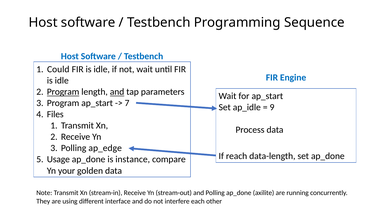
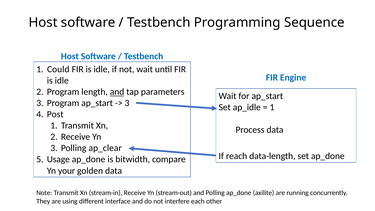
Program at (63, 92) underline: present -> none
7 at (127, 103): 7 -> 3
9 at (272, 107): 9 -> 1
Files: Files -> Post
ap_edge: ap_edge -> ap_clear
instance: instance -> bitwidth
